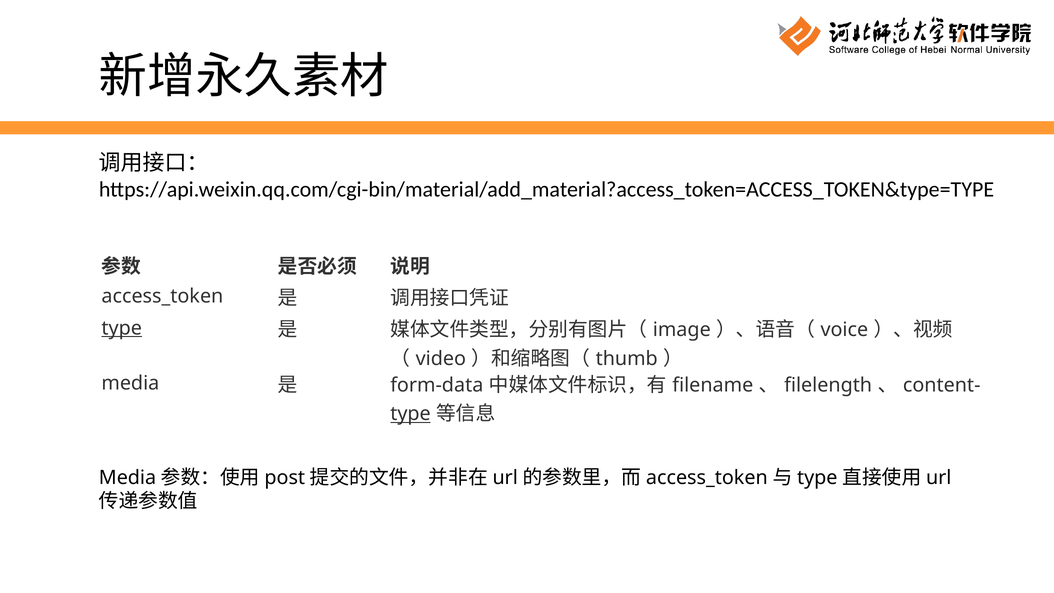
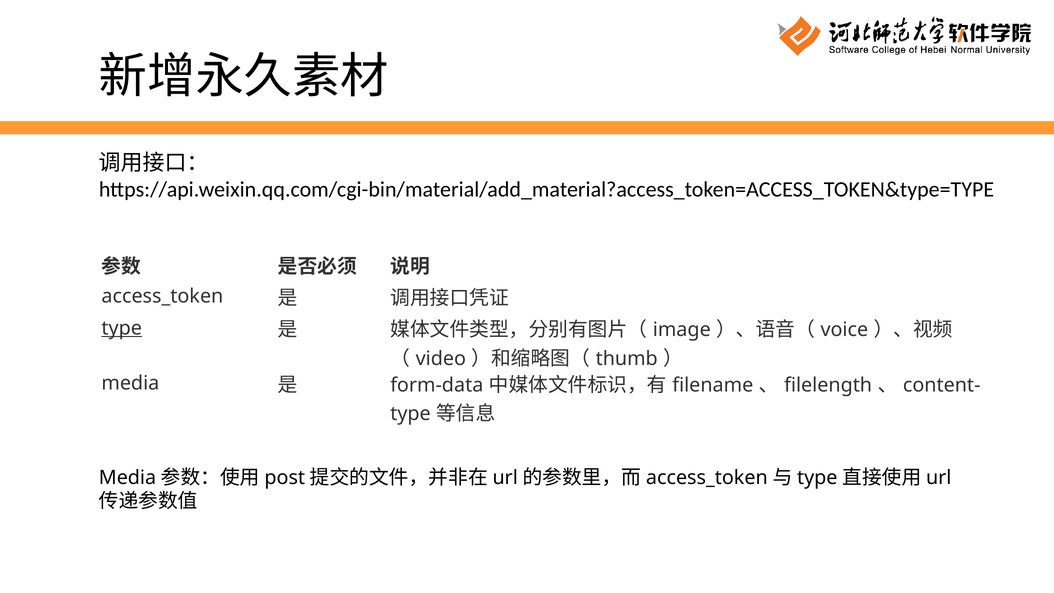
type at (410, 414) underline: present -> none
